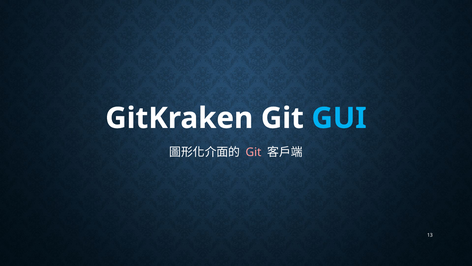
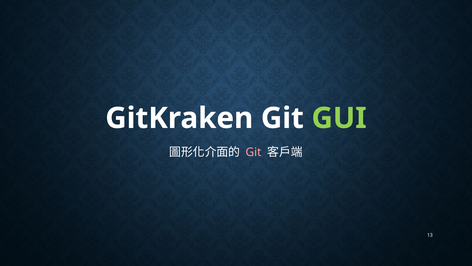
GUI colour: light blue -> light green
